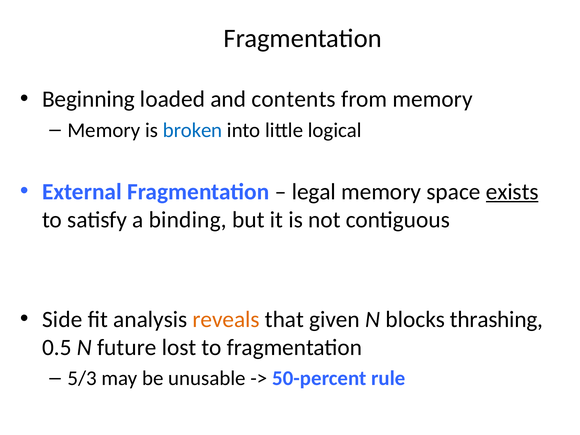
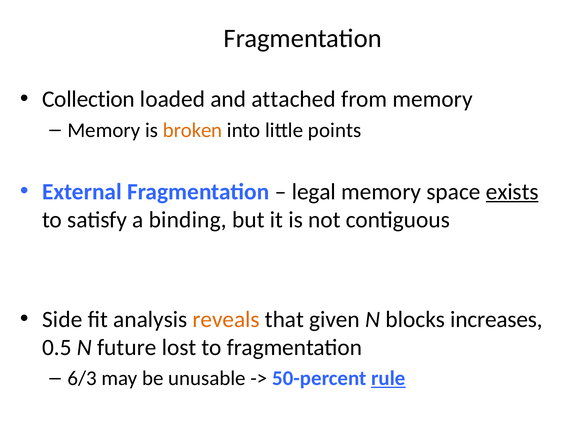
Beginning: Beginning -> Collection
contents: contents -> attached
broken colour: blue -> orange
logical: logical -> points
thrashing: thrashing -> increases
5/3: 5/3 -> 6/3
rule underline: none -> present
